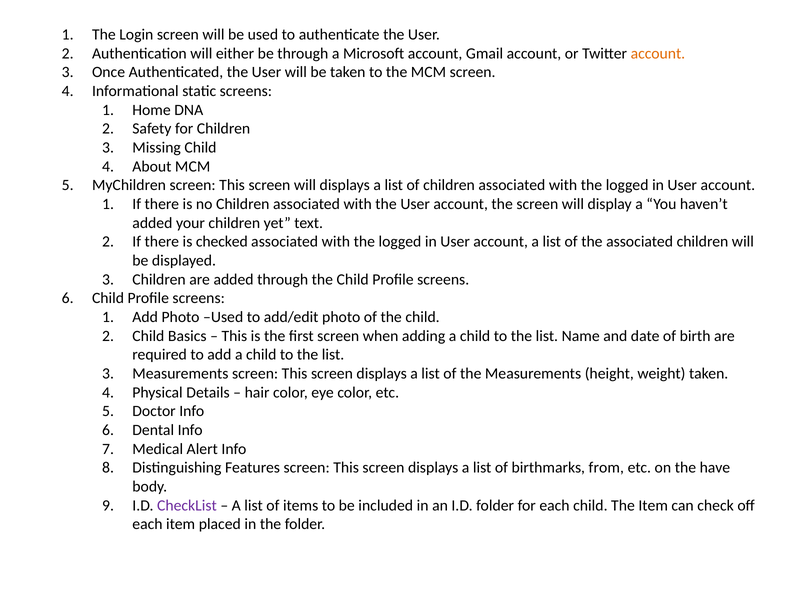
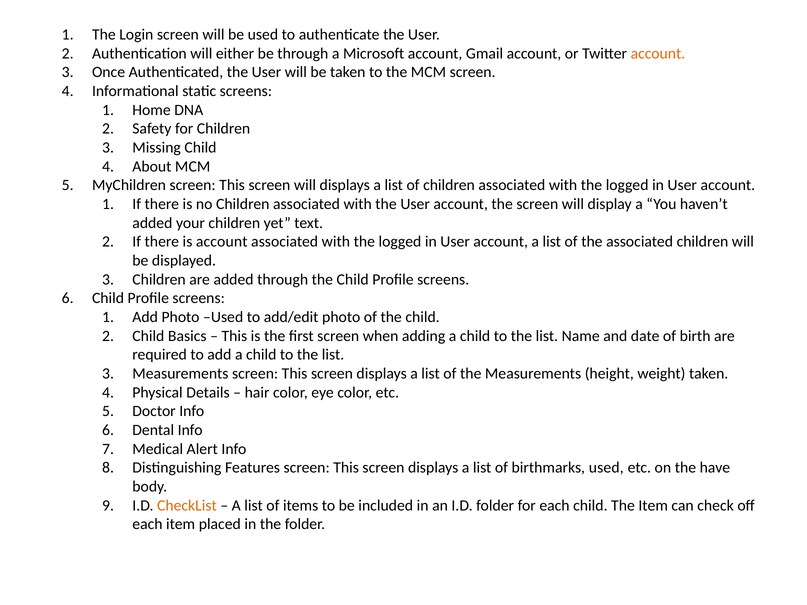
is checked: checked -> account
birthmarks from: from -> used
CheckList colour: purple -> orange
